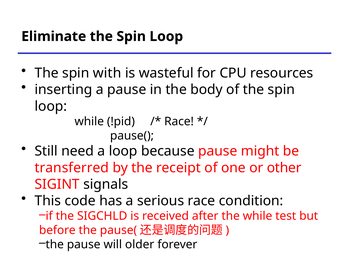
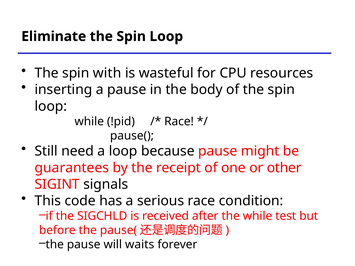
transferred: transferred -> guarantees
older: older -> waits
